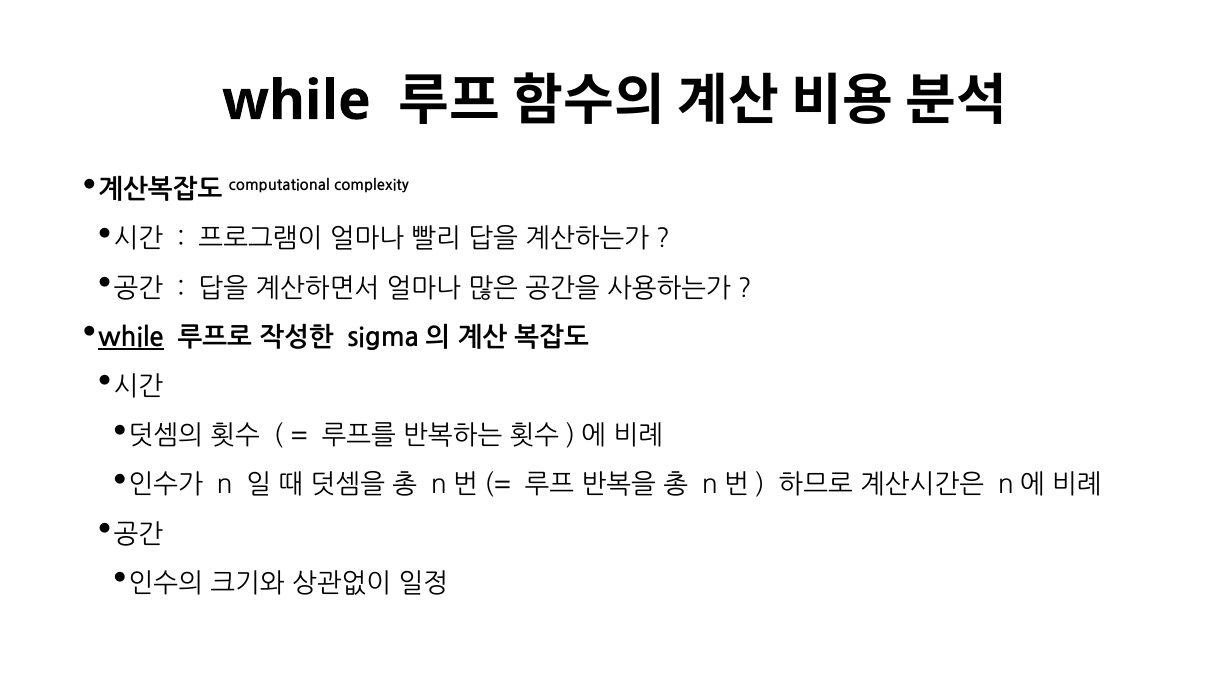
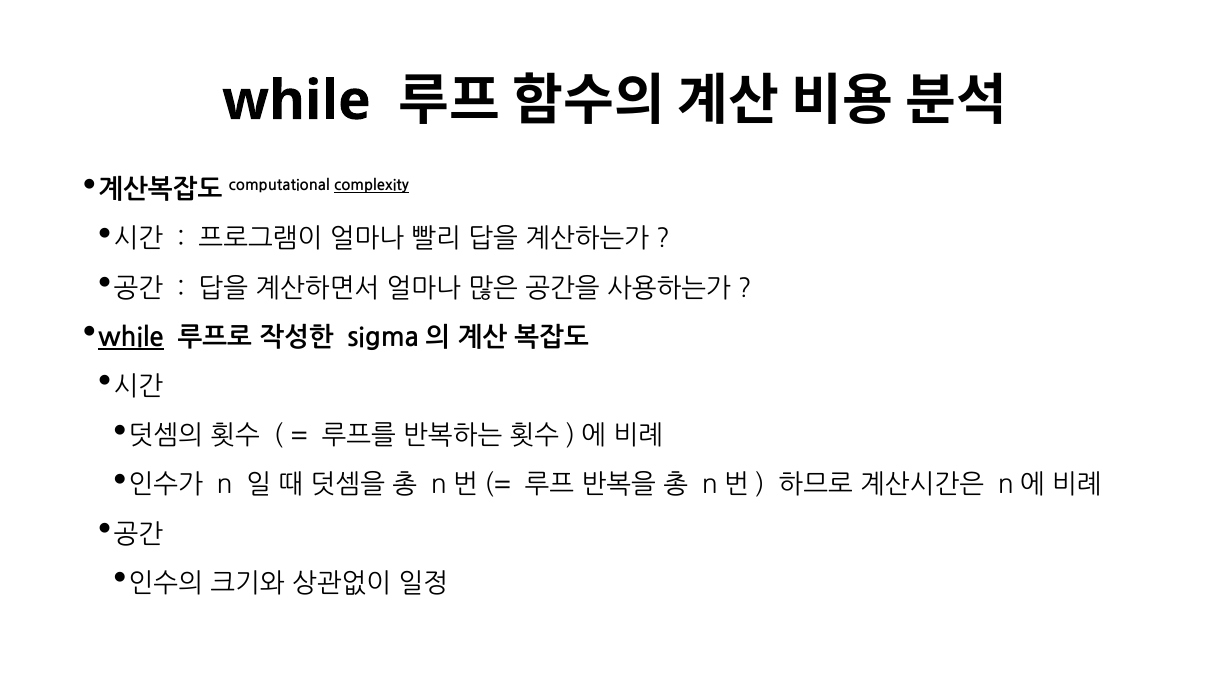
complexity underline: none -> present
